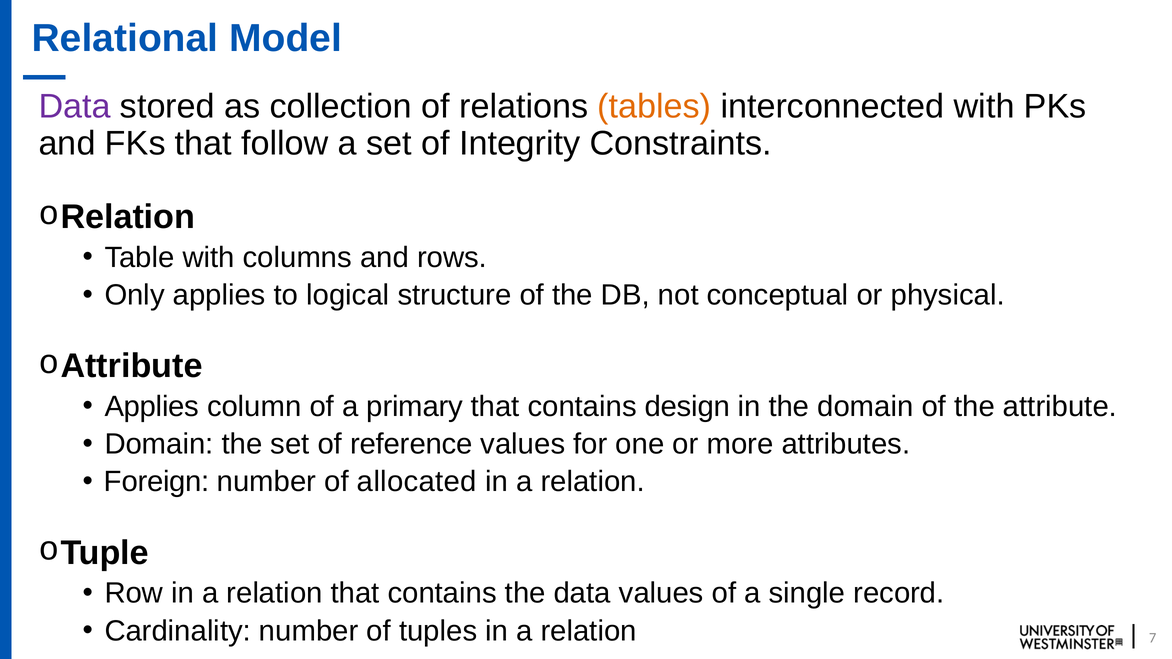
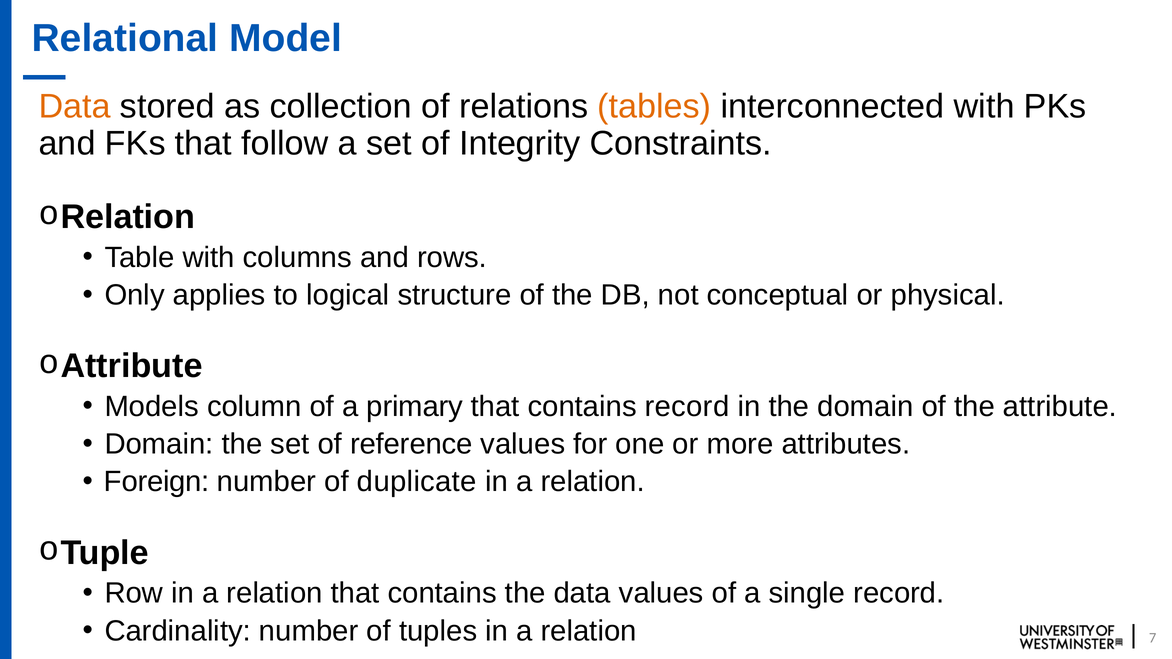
Data at (75, 107) colour: purple -> orange
Applies at (152, 407): Applies -> Models
contains design: design -> record
allocated: allocated -> duplicate
